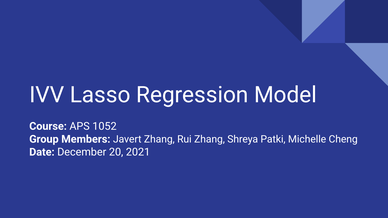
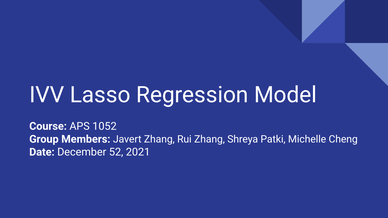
20: 20 -> 52
